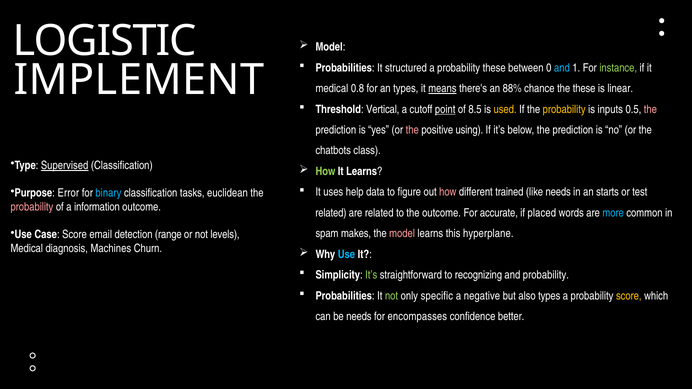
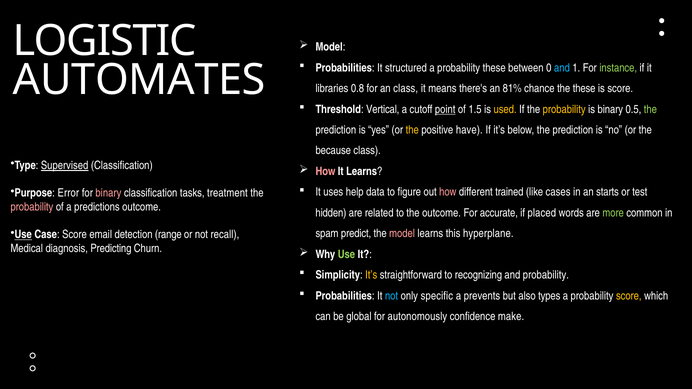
IMPLEMENT: IMPLEMENT -> AUTOMATES
medical at (332, 89): medical -> libraries
an types: types -> class
means underline: present -> none
88%: 88% -> 81%
is linear: linear -> score
8.5: 8.5 -> 1.5
is inputs: inputs -> binary
the at (650, 109) colour: pink -> light green
the at (412, 130) colour: pink -> yellow
using: using -> have
chatbots: chatbots -> because
How at (325, 171) colour: light green -> pink
like needs: needs -> cases
binary at (108, 193) colour: light blue -> pink
euclidean: euclidean -> treatment
information: information -> predictions
related at (331, 213): related -> hidden
more colour: light blue -> light green
Use at (23, 235) underline: none -> present
levels: levels -> recall
makes: makes -> predict
Machines: Machines -> Predicting
Use at (346, 254) colour: light blue -> light green
It’s at (371, 275) colour: light green -> yellow
not at (392, 296) colour: light green -> light blue
negative: negative -> prevents
be needs: needs -> global
encompasses: encompasses -> autonomously
better: better -> make
